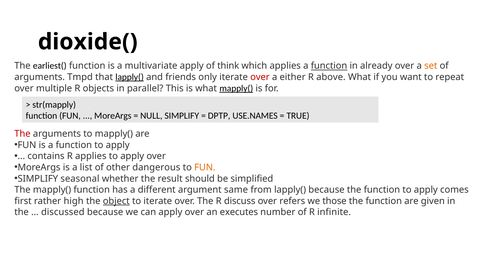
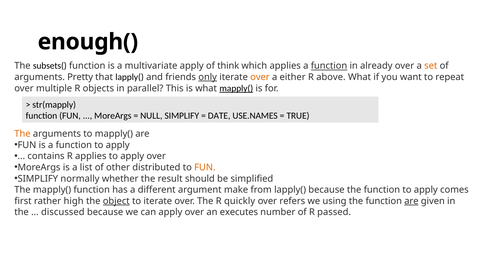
dioxide(: dioxide( -> enough(
earliest(: earliest( -> subsets(
Tmpd: Tmpd -> Pretty
lapply( at (130, 77) underline: present -> none
only underline: none -> present
over at (260, 77) colour: red -> orange
DPTP: DPTP -> DATE
The at (22, 134) colour: red -> orange
dangerous: dangerous -> distributed
seasonal: seasonal -> normally
same: same -> make
discuss: discuss -> quickly
those: those -> using
are at (411, 201) underline: none -> present
infinite: infinite -> passed
